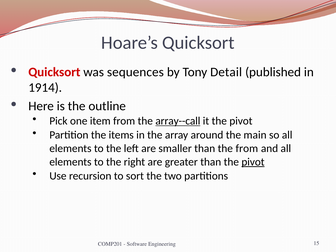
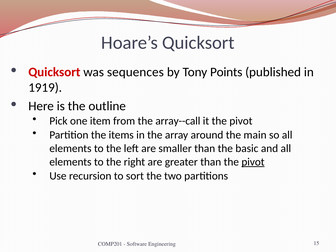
Detail: Detail -> Points
1914: 1914 -> 1919
array--call underline: present -> none
the from: from -> basic
